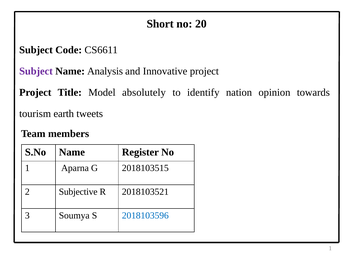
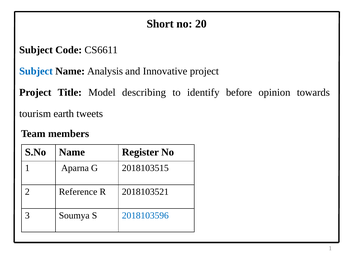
Subject at (36, 71) colour: purple -> blue
absolutely: absolutely -> describing
nation: nation -> before
Subjective: Subjective -> Reference
